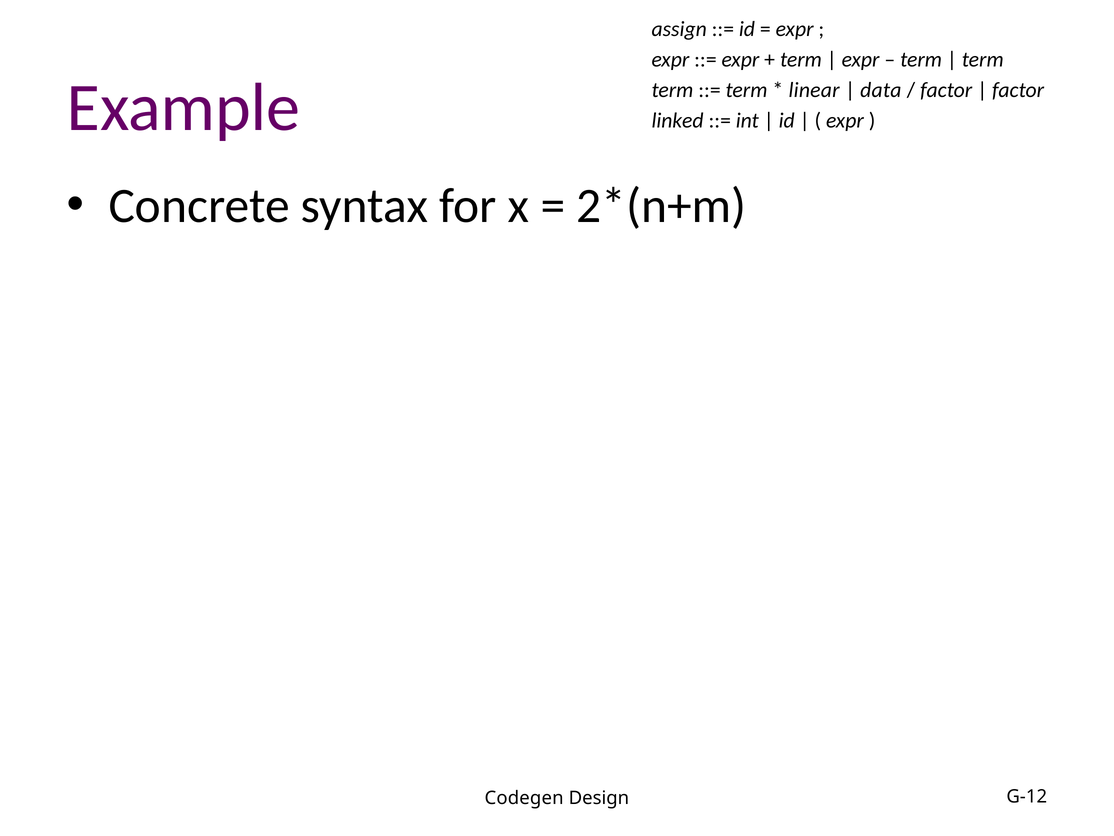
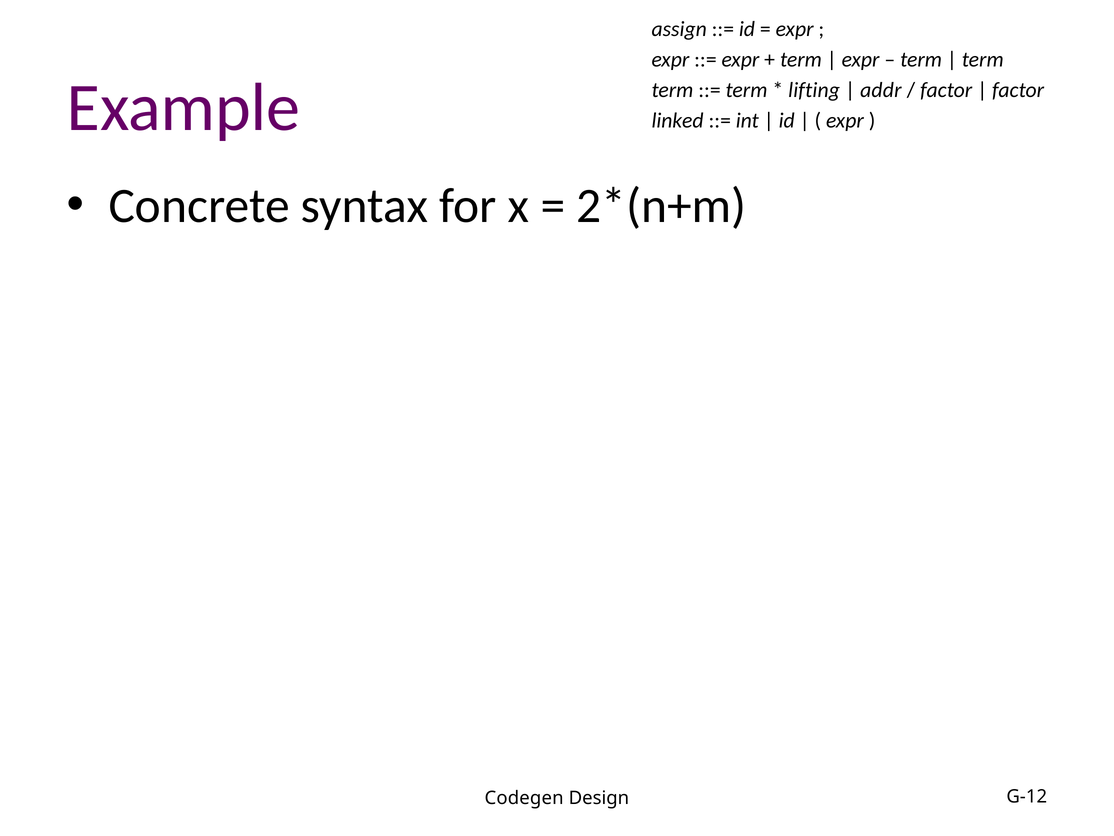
linear: linear -> lifting
data: data -> addr
